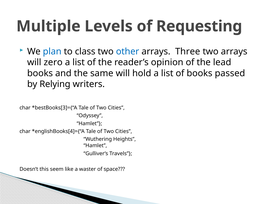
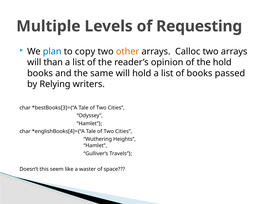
class: class -> copy
other colour: blue -> orange
Three: Three -> Calloc
zero: zero -> than
the lead: lead -> hold
